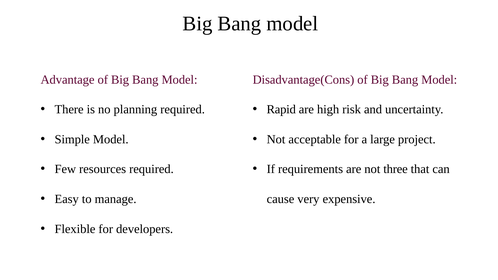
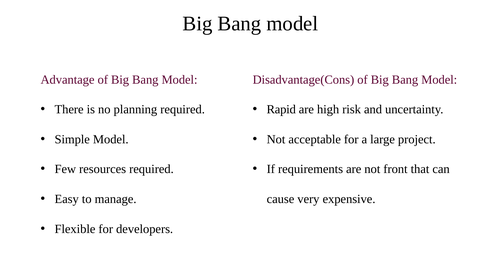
three: three -> front
